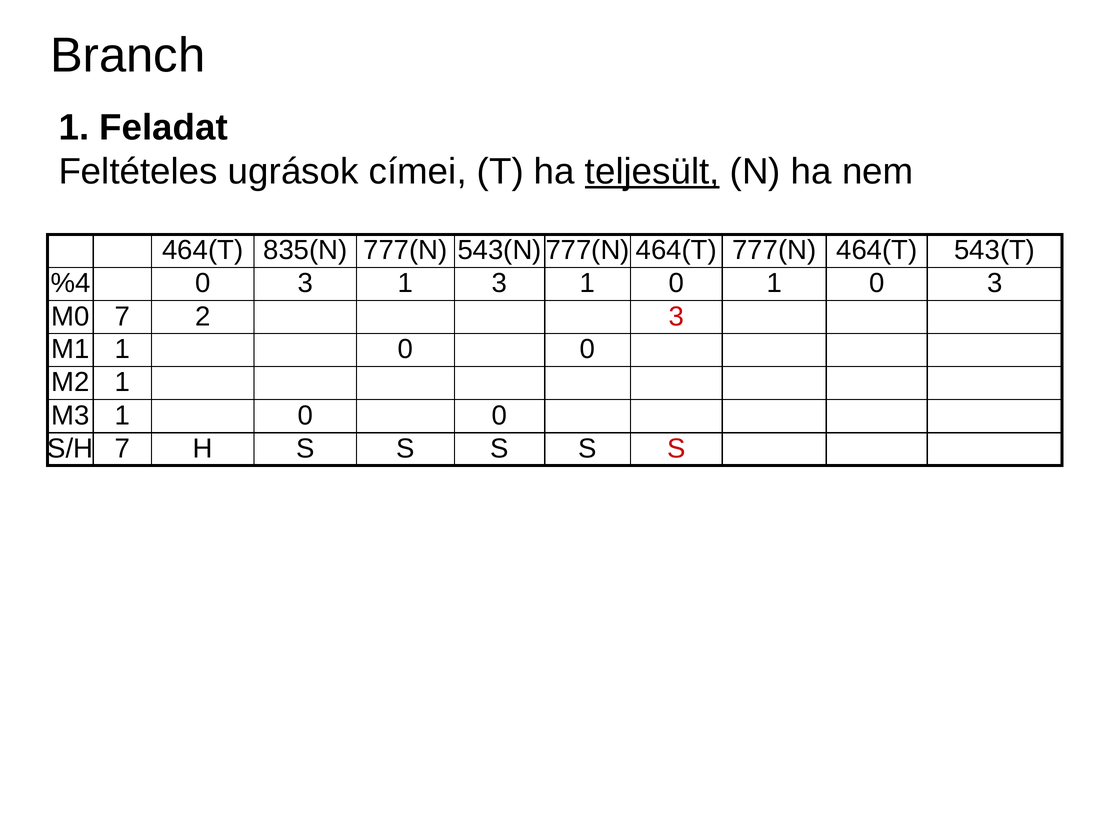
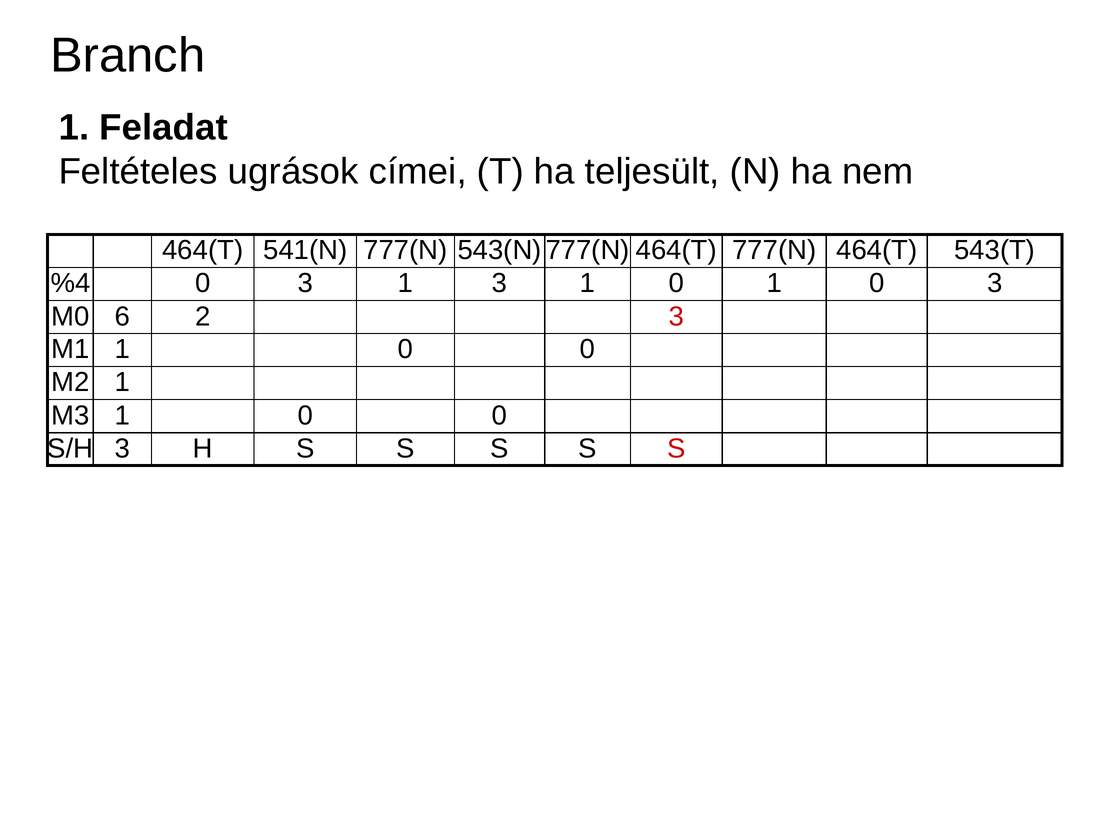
teljesült underline: present -> none
835(N: 835(N -> 541(N
M0 7: 7 -> 6
S/H 7: 7 -> 3
